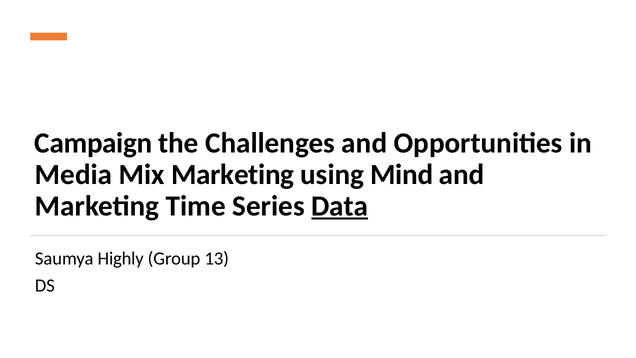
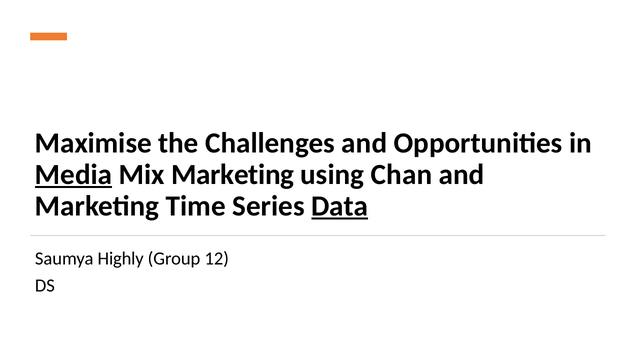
Campaign: Campaign -> Maximise
Media underline: none -> present
Mind: Mind -> Chan
13: 13 -> 12
